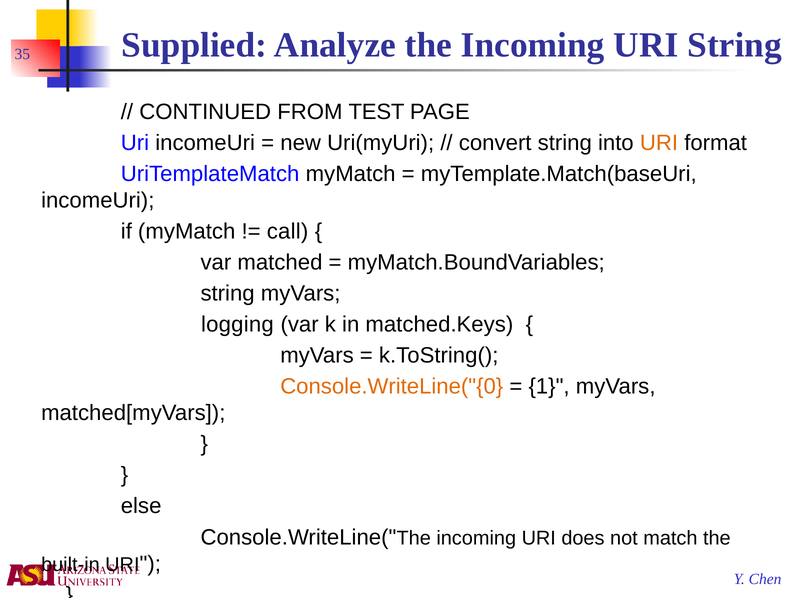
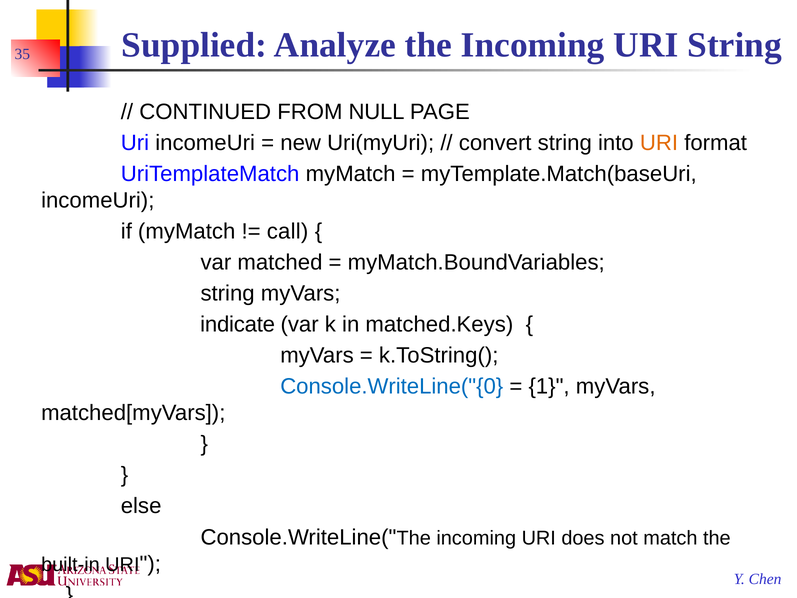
TEST: TEST -> NULL
logging: logging -> indicate
Console.WriteLine("{0 colour: orange -> blue
